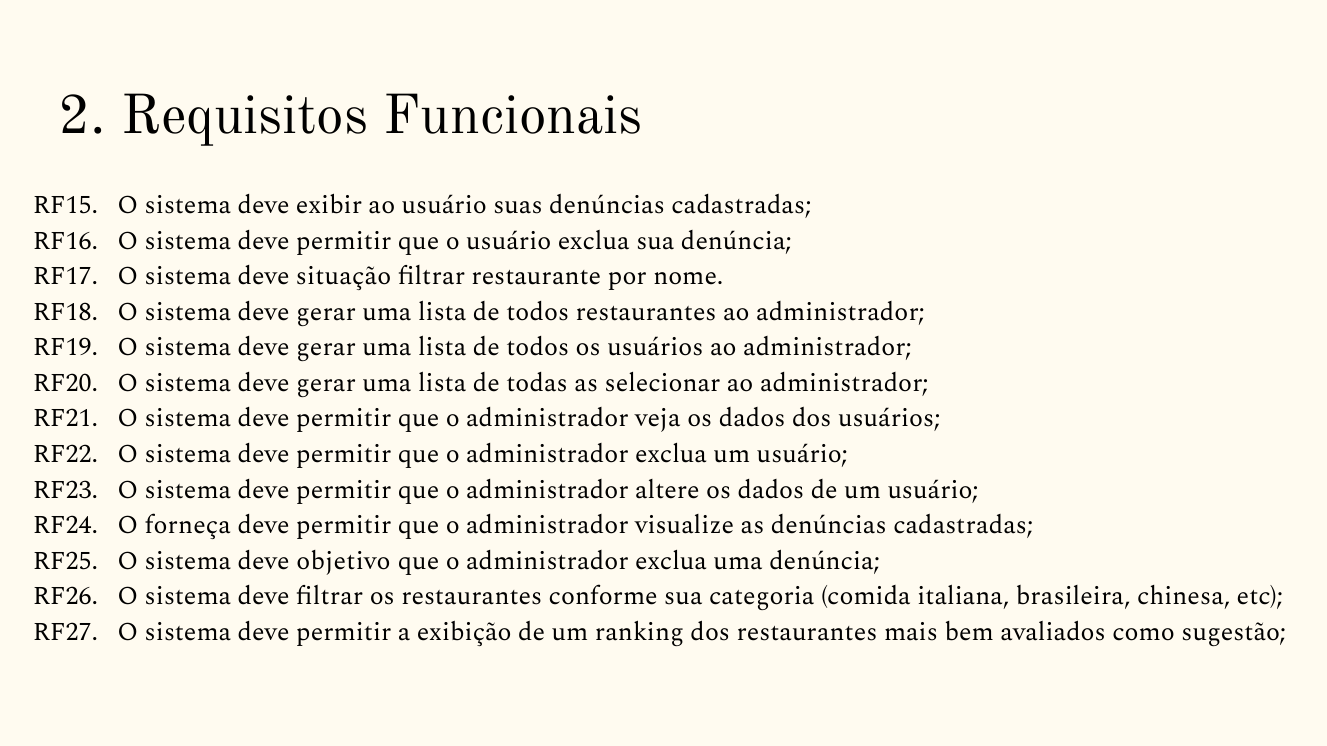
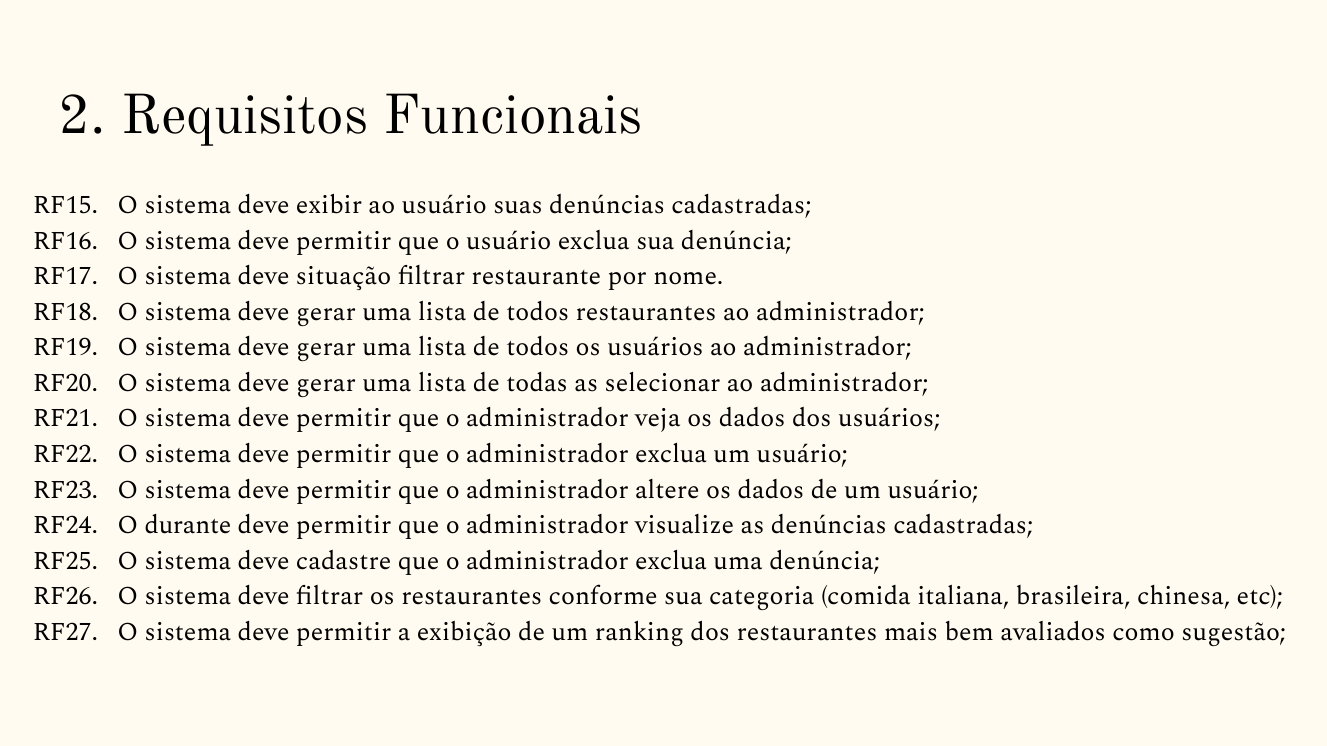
forneça: forneça -> durante
objetivo: objetivo -> cadastre
